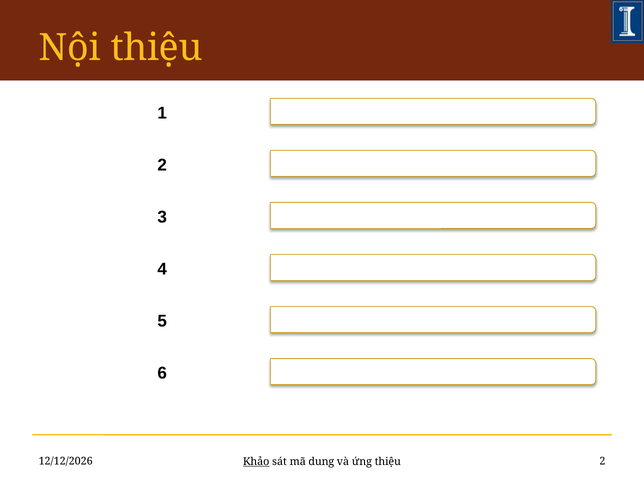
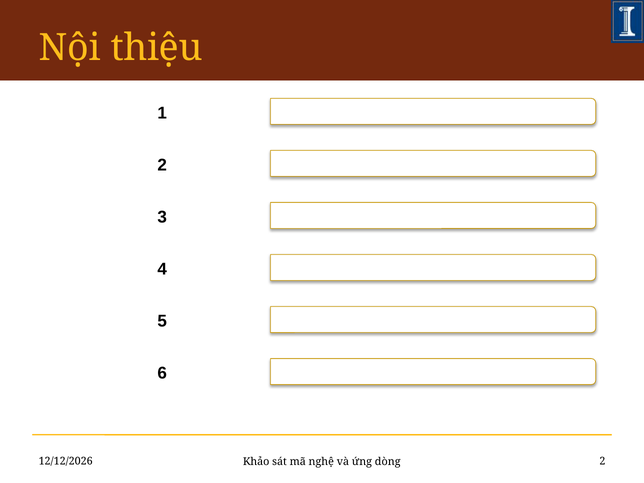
Khảo underline: present -> none
dung: dung -> nghệ
ứng thiệu: thiệu -> dòng
